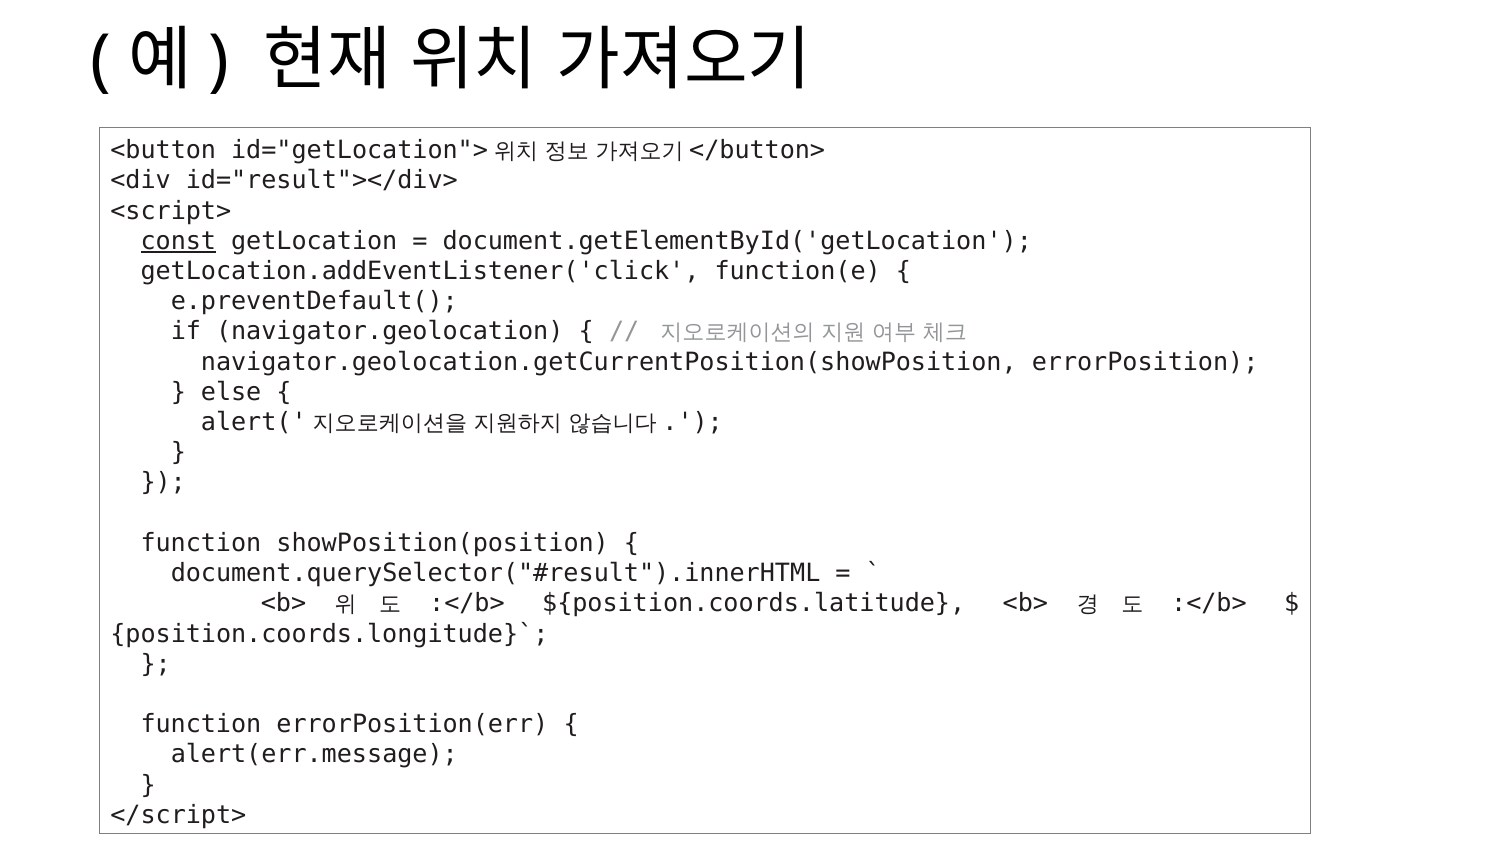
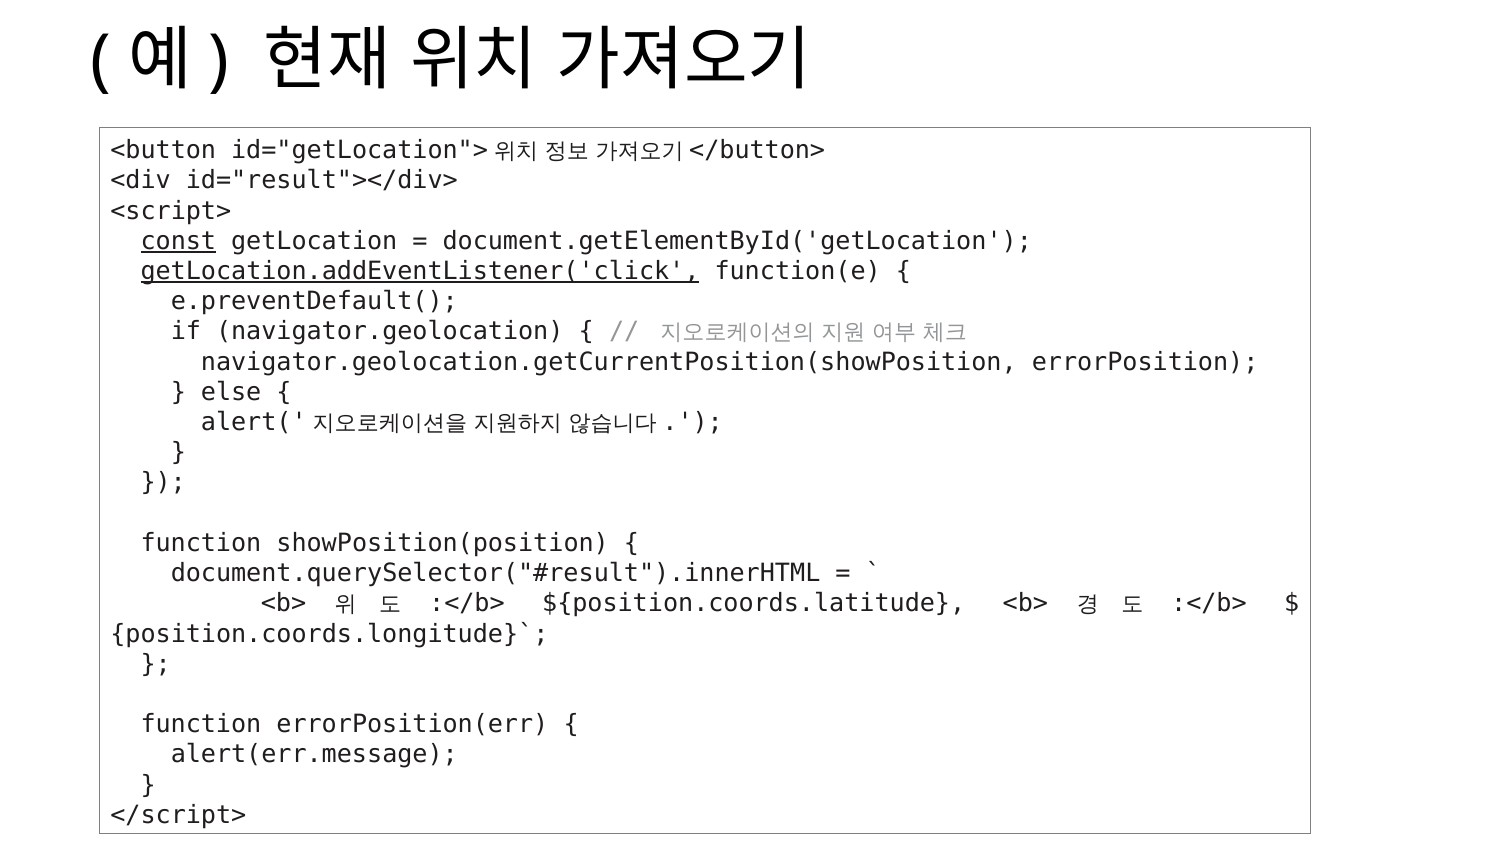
getLocation.addEventListener('click underline: none -> present
